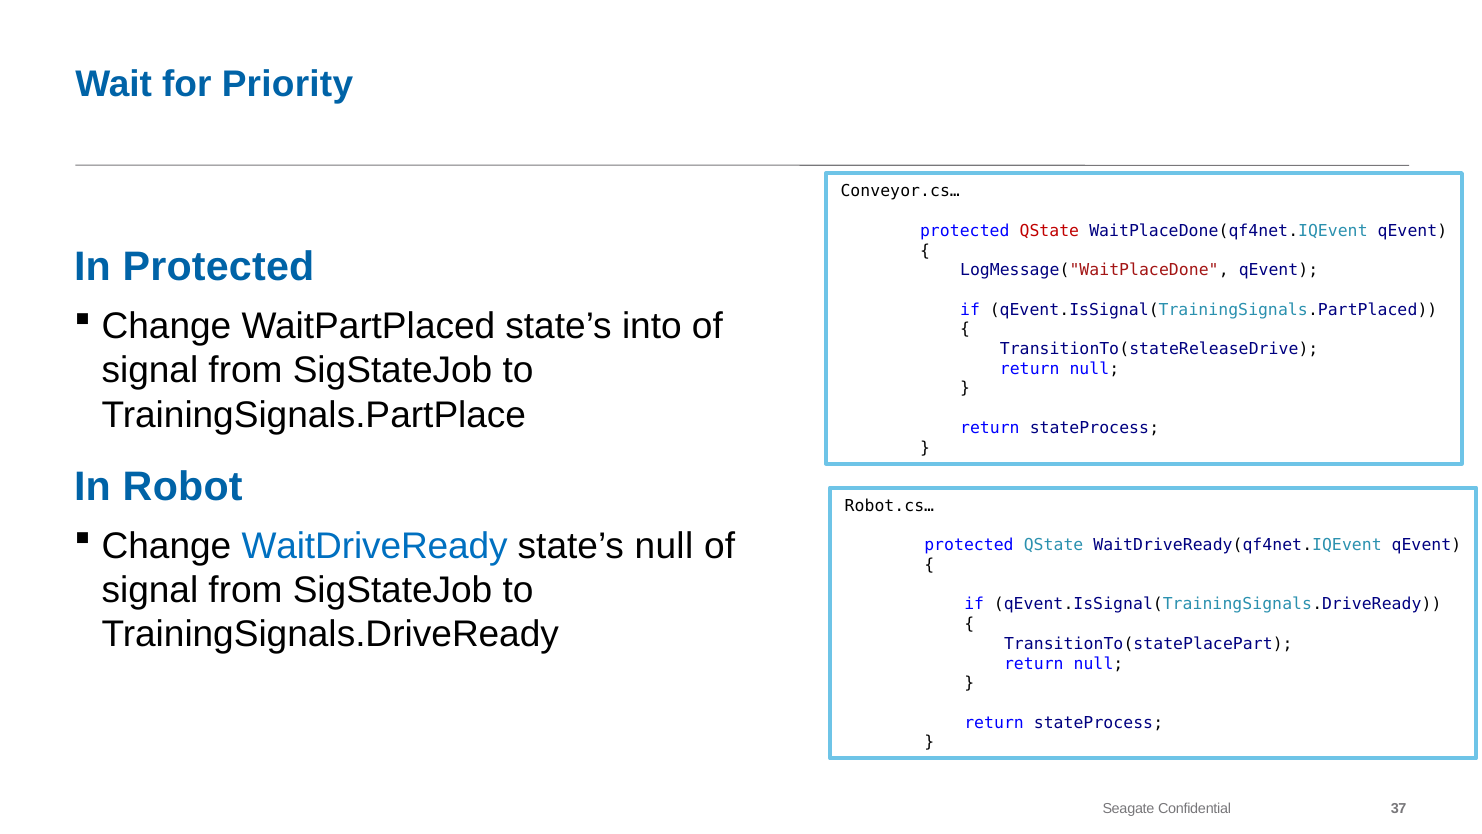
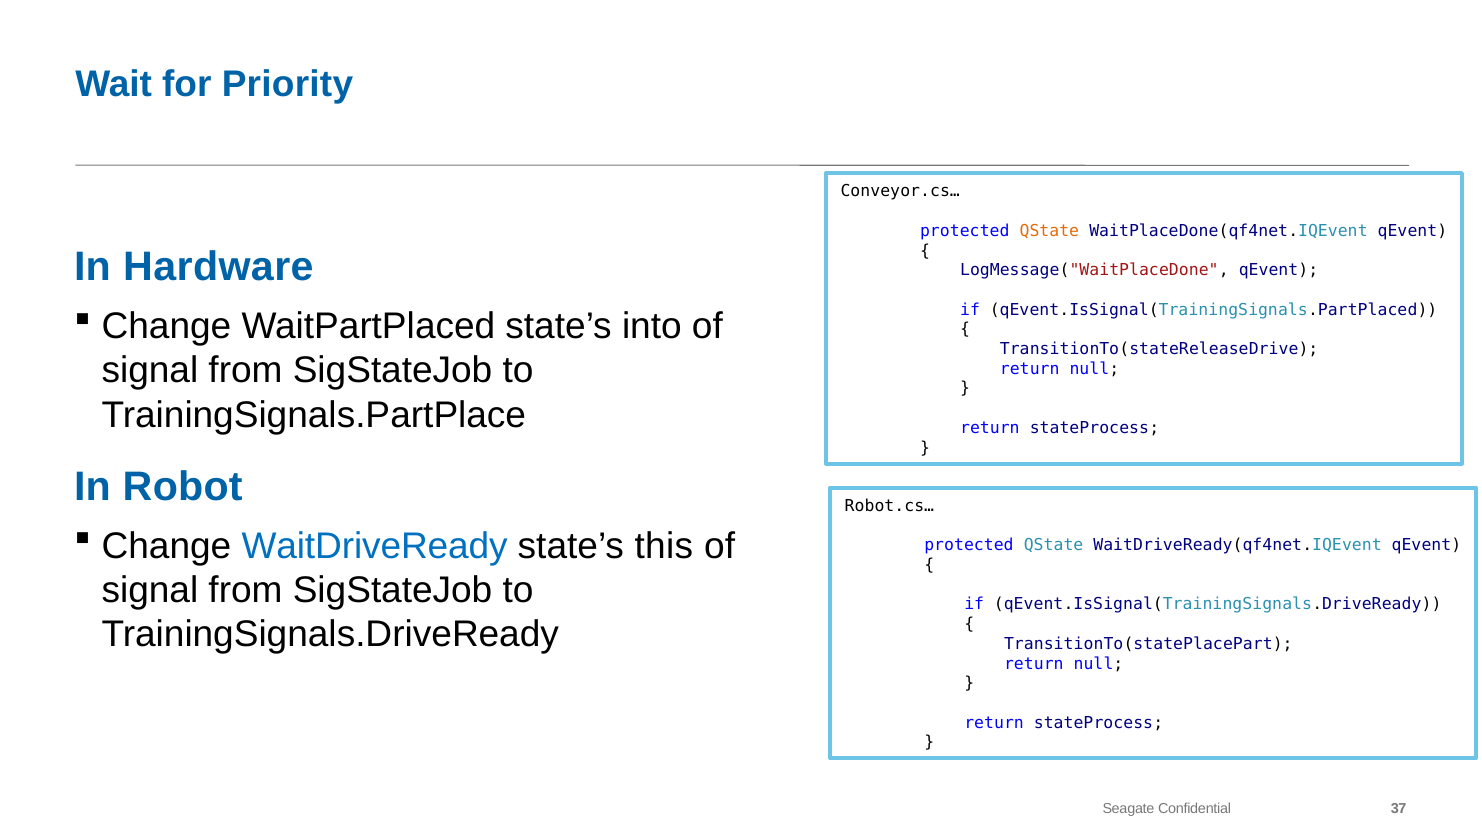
QState at (1049, 231) colour: red -> orange
In Protected: Protected -> Hardware
state’s null: null -> this
